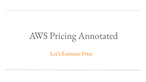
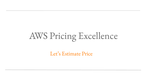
Annotated: Annotated -> Excellence
